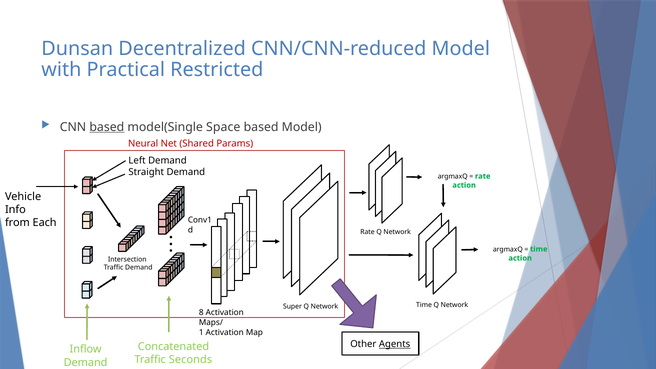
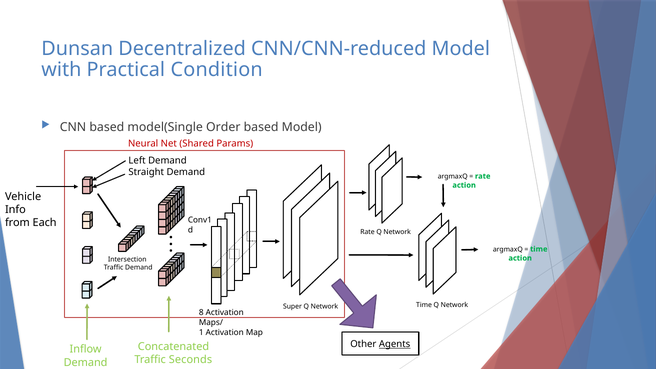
Restricted: Restricted -> Condition
based at (107, 127) underline: present -> none
Space: Space -> Order
